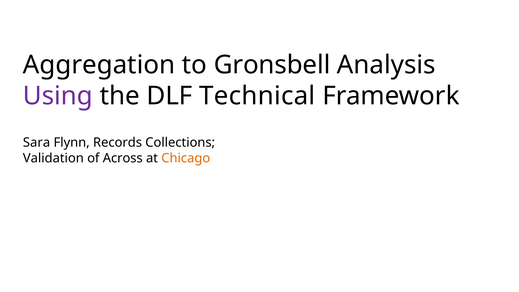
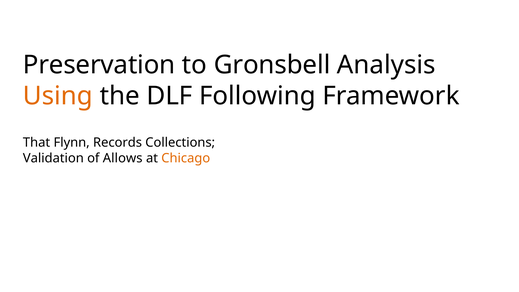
Aggregation: Aggregation -> Preservation
Using colour: purple -> orange
Technical: Technical -> Following
Sara: Sara -> That
Across: Across -> Allows
